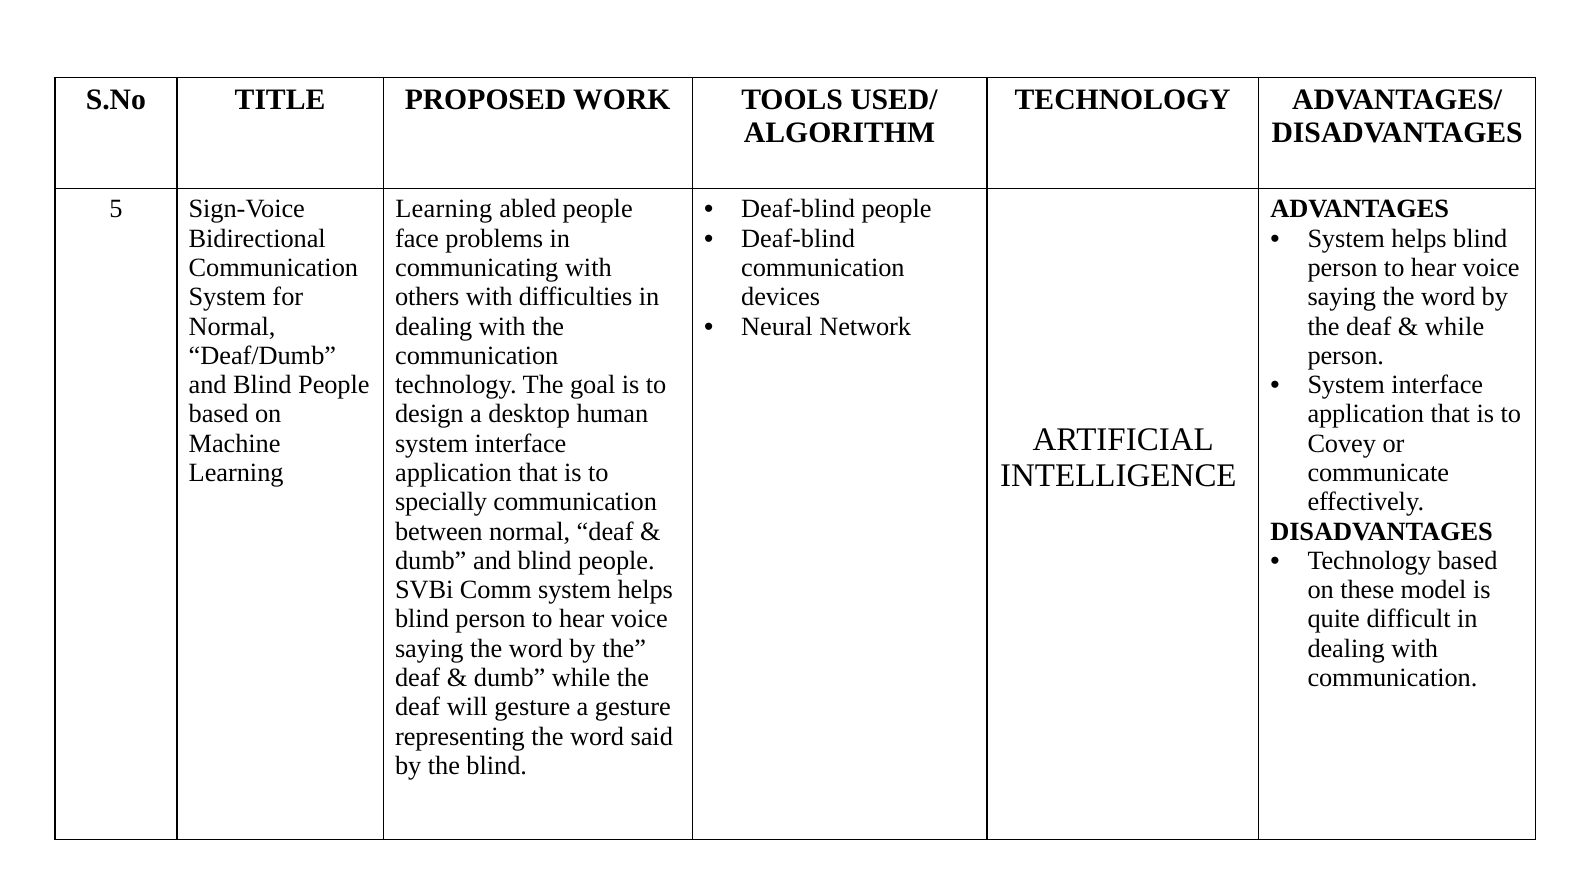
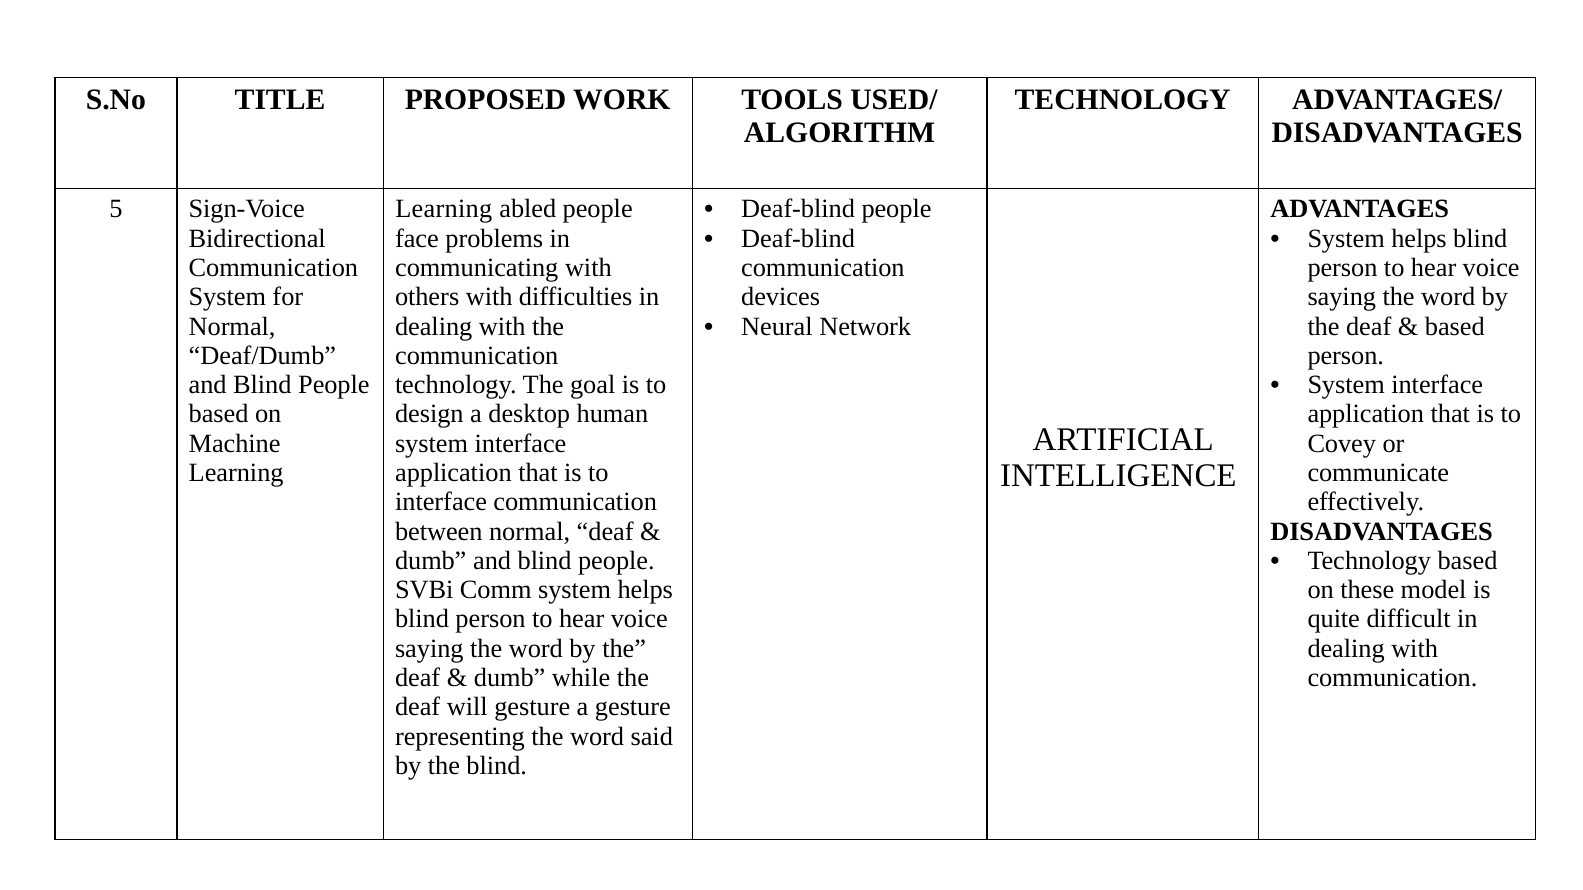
while at (1455, 326): while -> based
specially at (441, 502): specially -> interface
